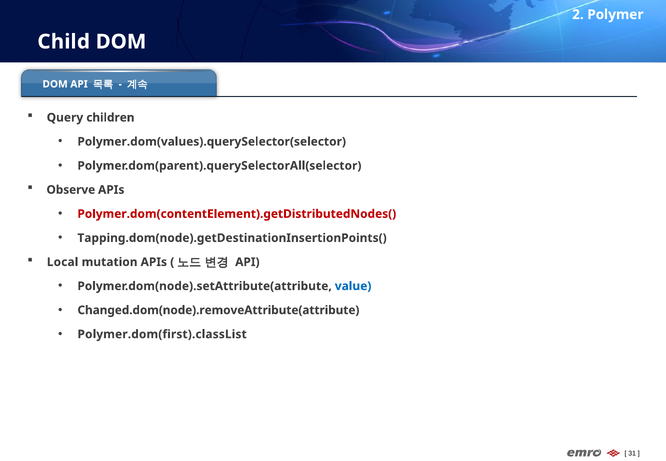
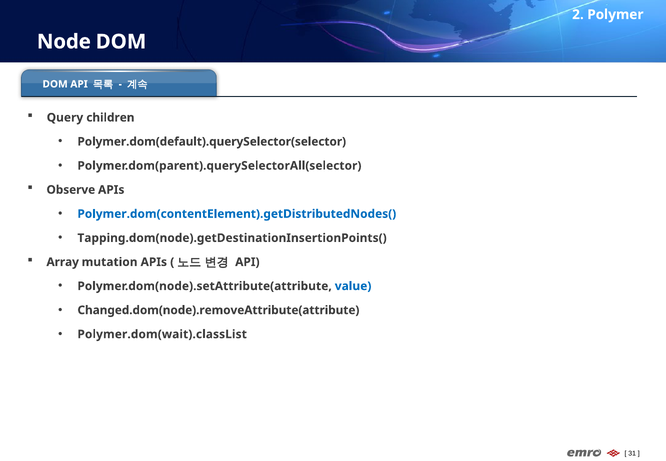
Child: Child -> Node
Polymer.dom(values).querySelector(selector: Polymer.dom(values).querySelector(selector -> Polymer.dom(default).querySelector(selector
Polymer.dom(contentElement).getDistributedNodes( colour: red -> blue
Local: Local -> Array
Polymer.dom(first).classList: Polymer.dom(first).classList -> Polymer.dom(wait).classList
